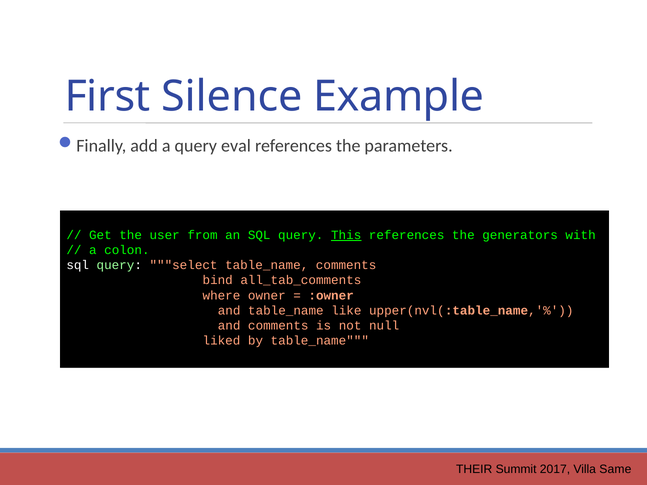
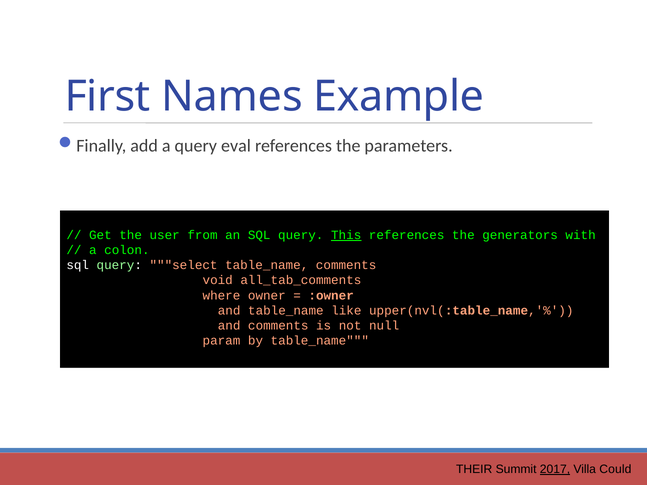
Silence: Silence -> Names
bind: bind -> void
liked: liked -> param
2017 underline: none -> present
Same: Same -> Could
